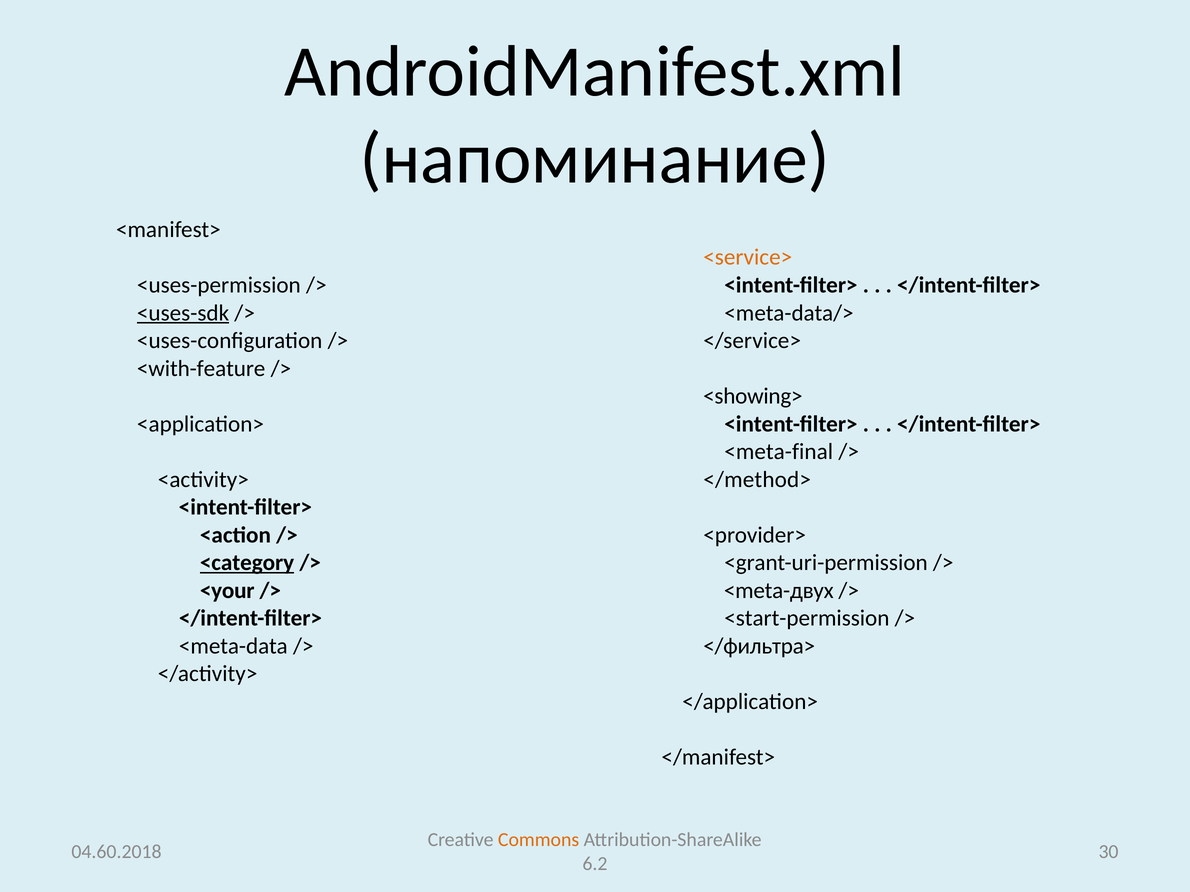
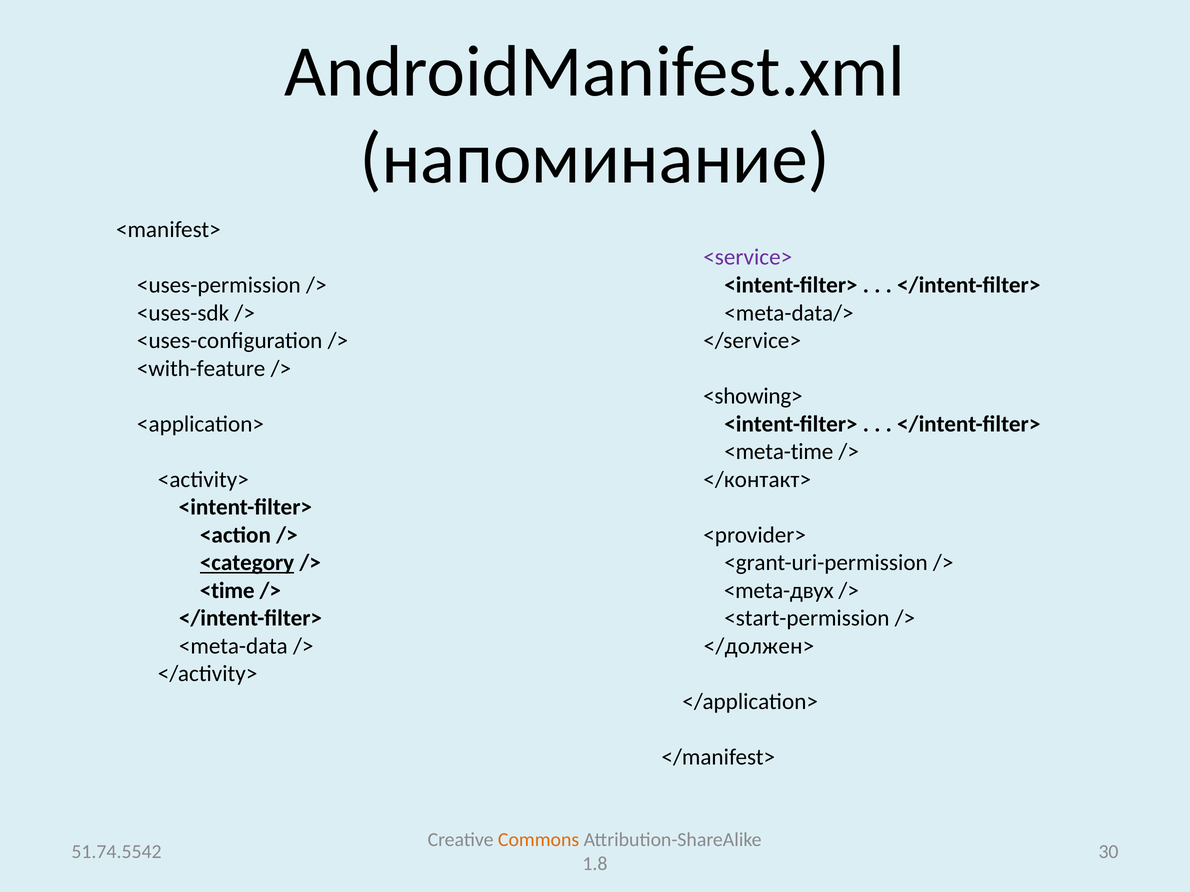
<service> colour: orange -> purple
<uses-sdk underline: present -> none
<meta-final: <meta-final -> <meta-time
</method>: </method> -> </контакт>
<your: <your -> <time
</фильтра>: </фильтра> -> </должен>
04.60.2018: 04.60.2018 -> 51.74.5542
6.2: 6.2 -> 1.8
